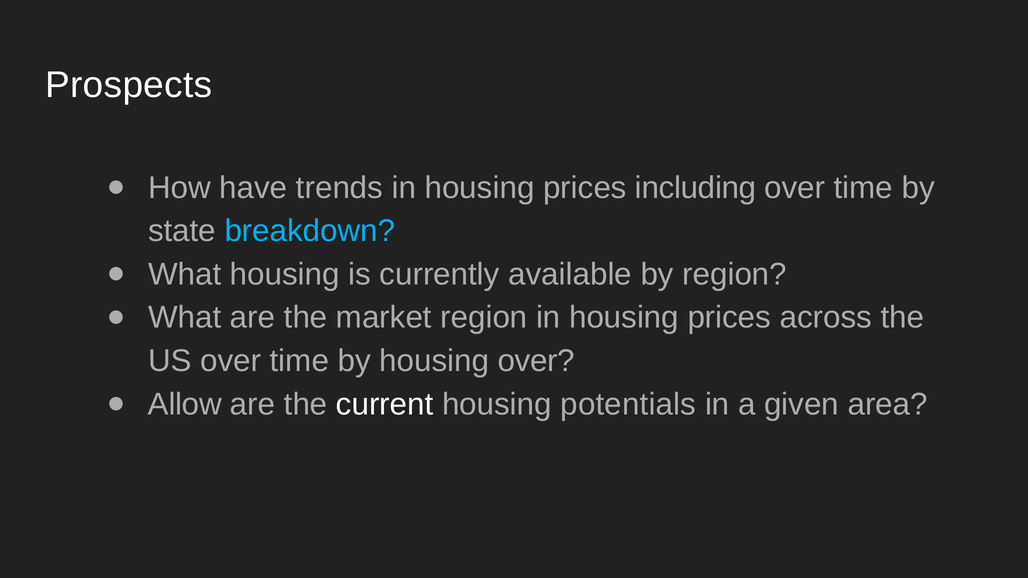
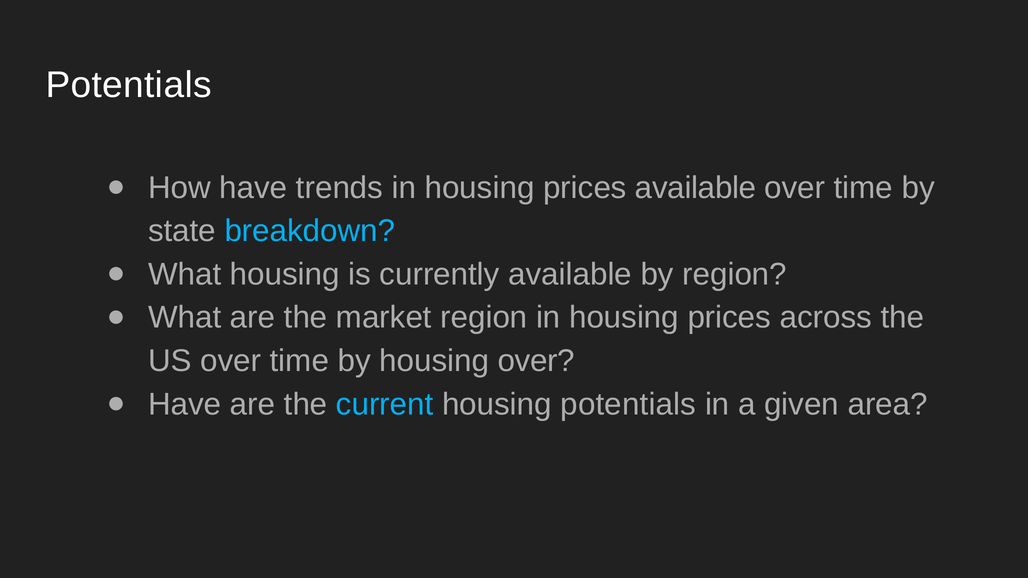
Prospects at (129, 85): Prospects -> Potentials
prices including: including -> available
Allow at (185, 404): Allow -> Have
current colour: white -> light blue
